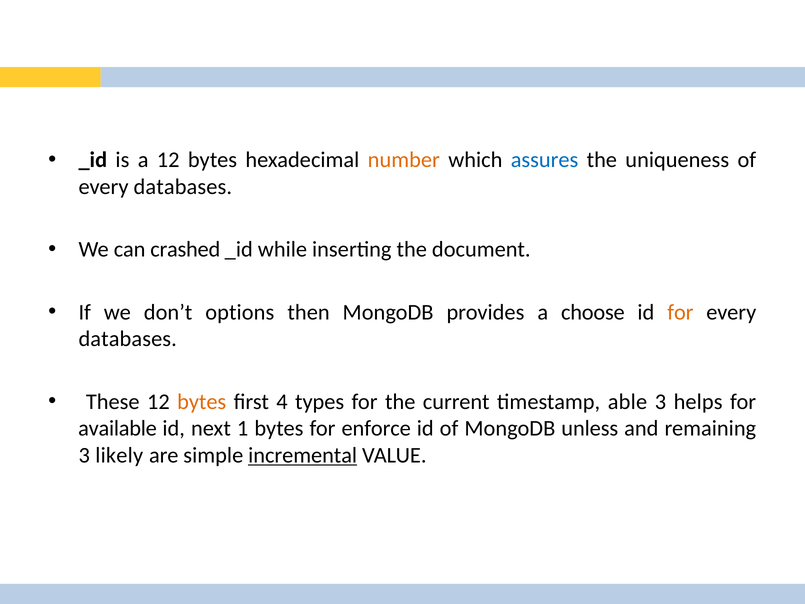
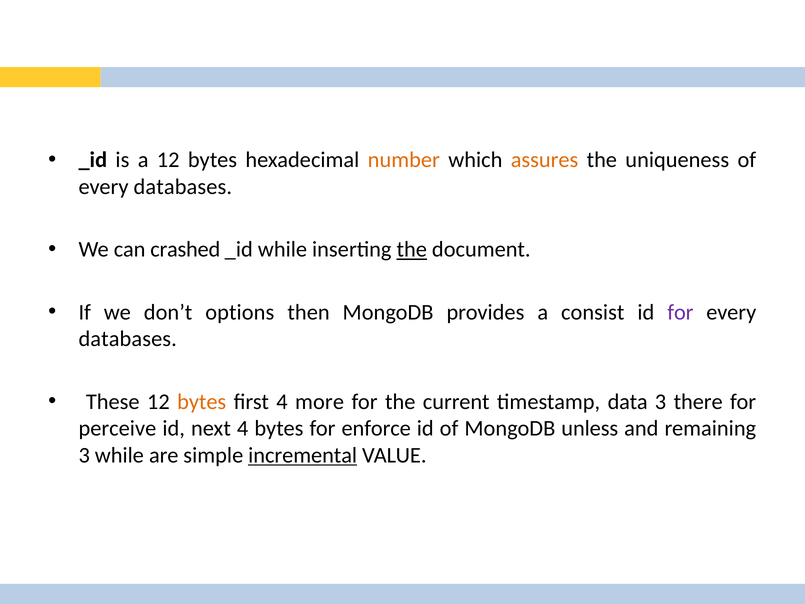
assures colour: blue -> orange
the at (412, 249) underline: none -> present
choose: choose -> consist
for at (680, 312) colour: orange -> purple
types: types -> more
able: able -> data
helps: helps -> there
available: available -> perceive
next 1: 1 -> 4
3 likely: likely -> while
